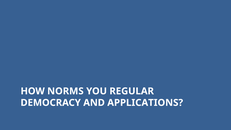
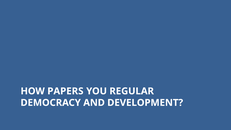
NORMS: NORMS -> PAPERS
APPLICATIONS: APPLICATIONS -> DEVELOPMENT
